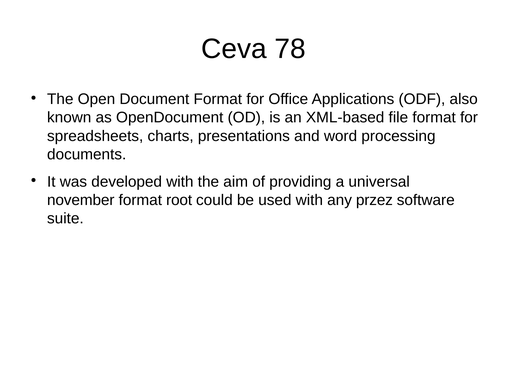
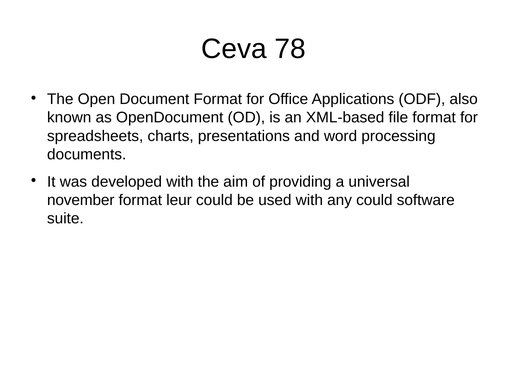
root: root -> leur
any przez: przez -> could
